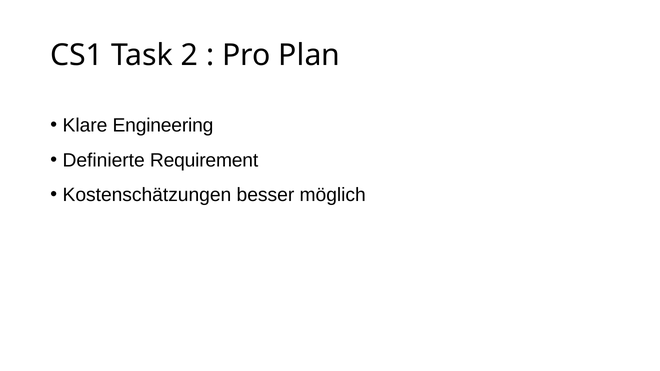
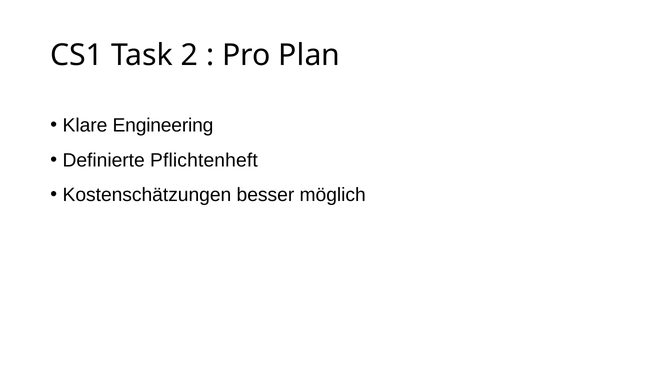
Requirement: Requirement -> Pflichtenheft
